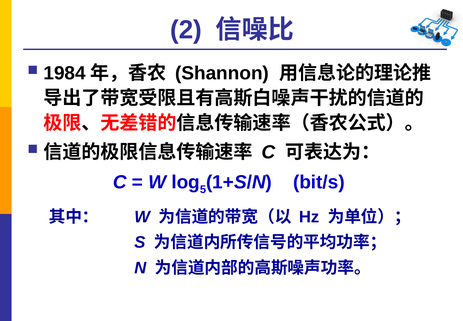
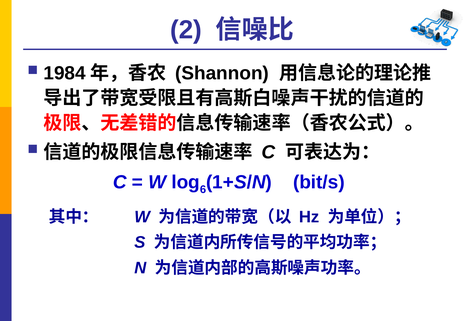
5: 5 -> 6
